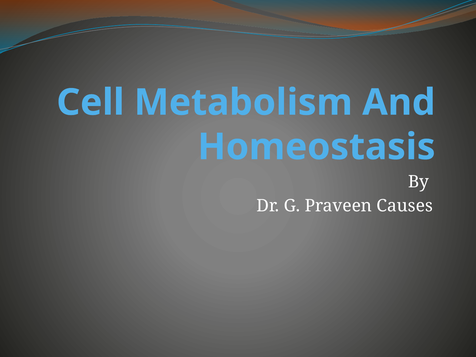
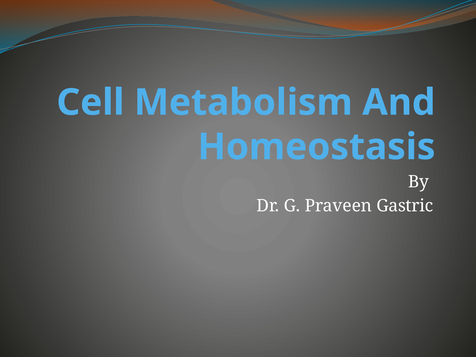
Causes: Causes -> Gastric
